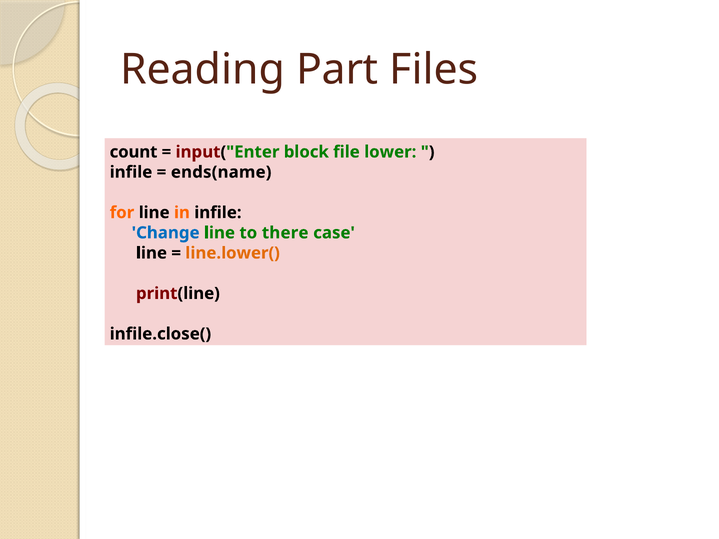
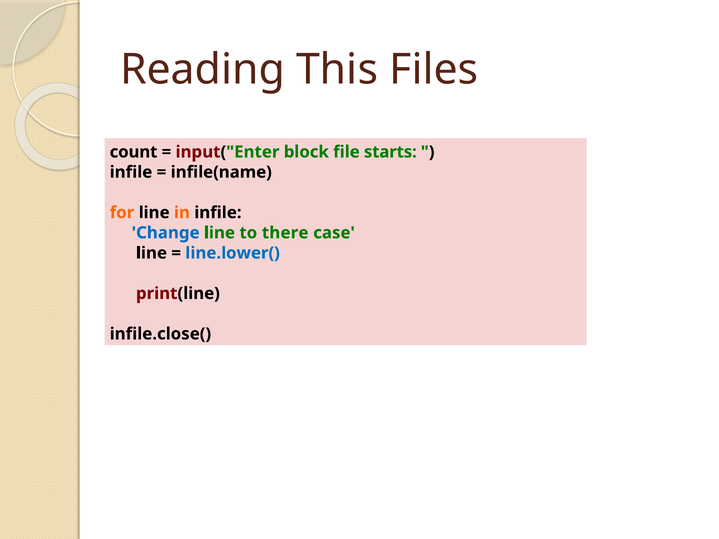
Part: Part -> This
lower: lower -> starts
ends(name: ends(name -> infile(name
line.lower( colour: orange -> blue
